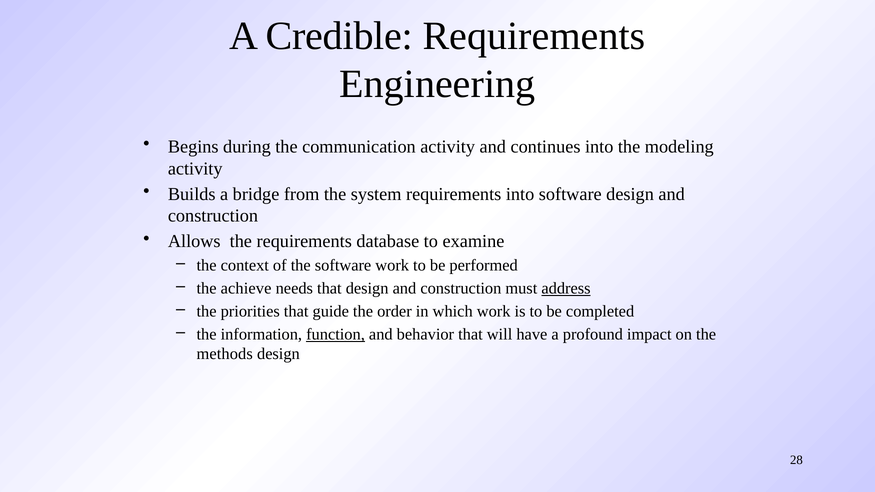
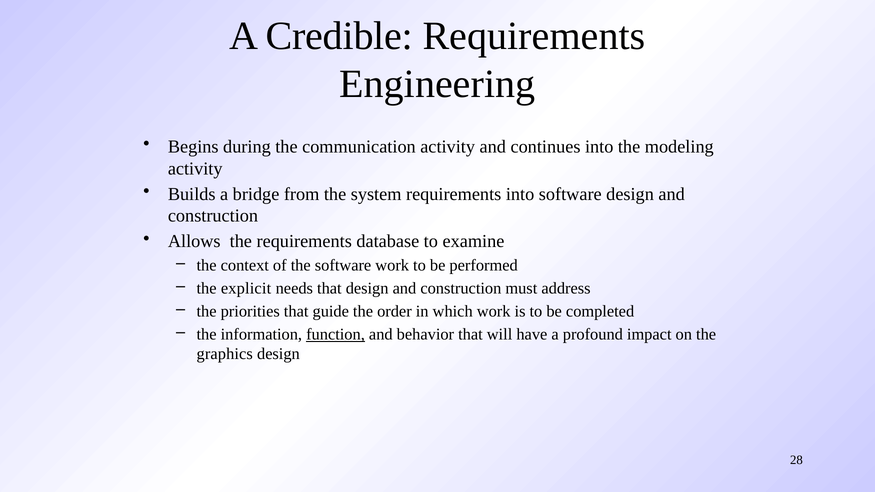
achieve: achieve -> explicit
address underline: present -> none
methods: methods -> graphics
